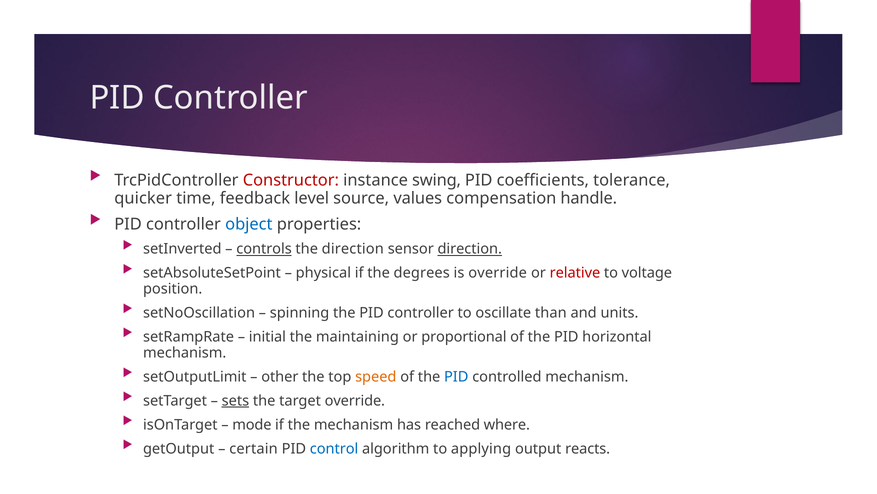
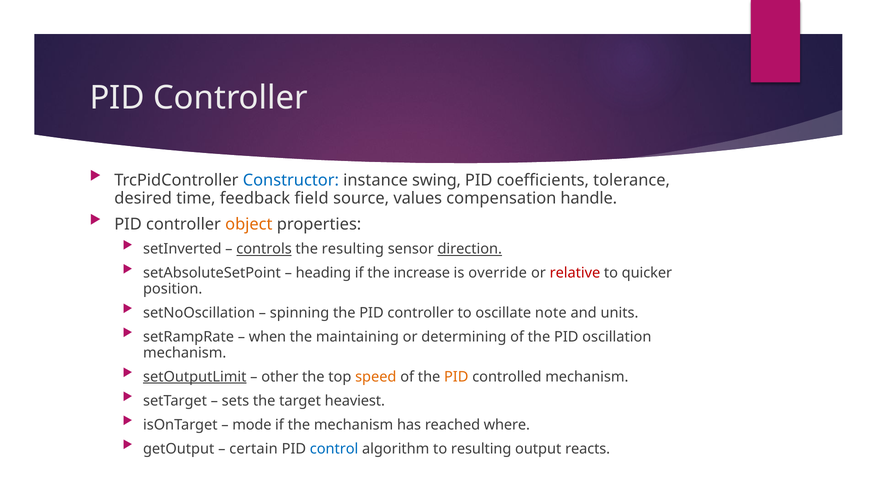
Constructor colour: red -> blue
quicker: quicker -> desired
level: level -> field
object colour: blue -> orange
the direction: direction -> resulting
physical: physical -> heading
degrees: degrees -> increase
voltage: voltage -> quicker
than: than -> note
initial: initial -> when
proportional: proportional -> determining
horizontal: horizontal -> oscillation
setOutputLimit underline: none -> present
PID at (456, 376) colour: blue -> orange
sets underline: present -> none
target override: override -> heaviest
to applying: applying -> resulting
